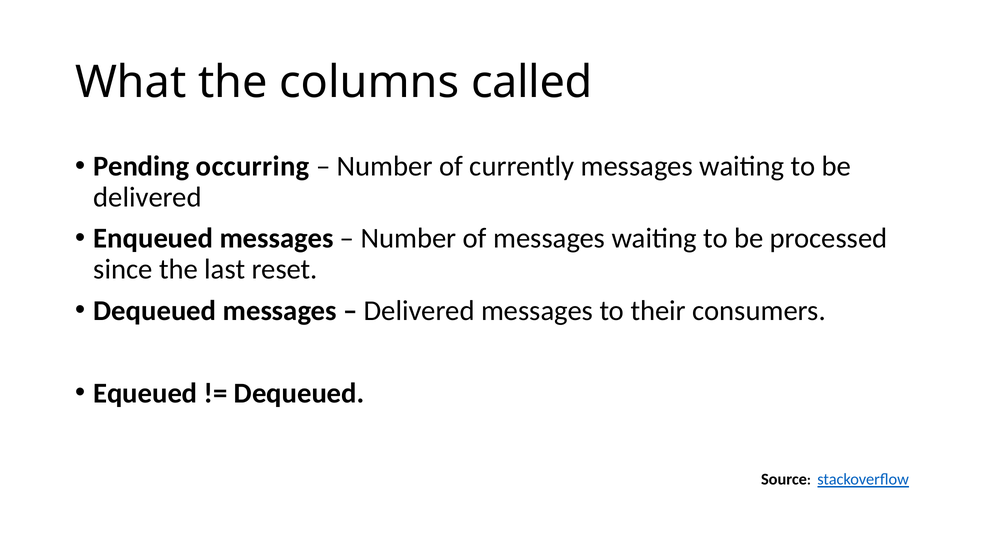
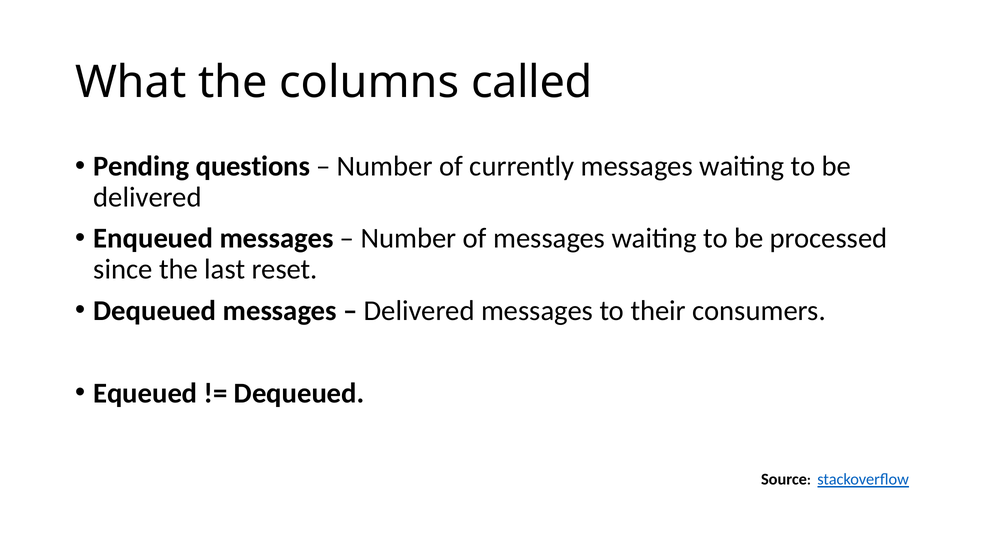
occurring: occurring -> questions
